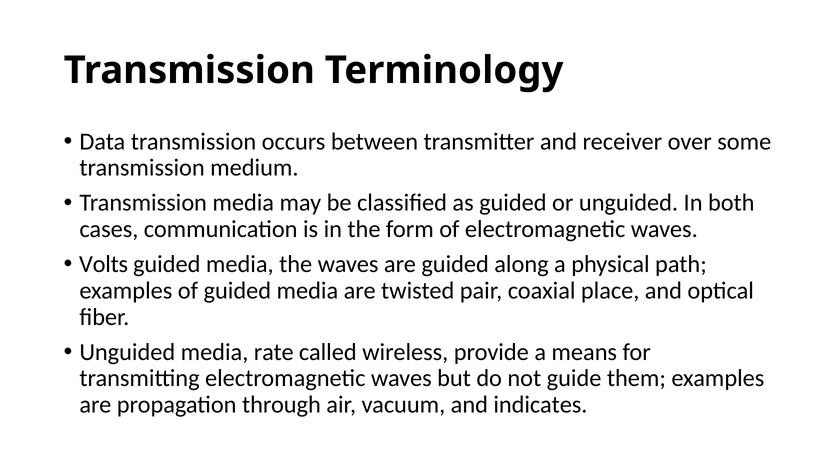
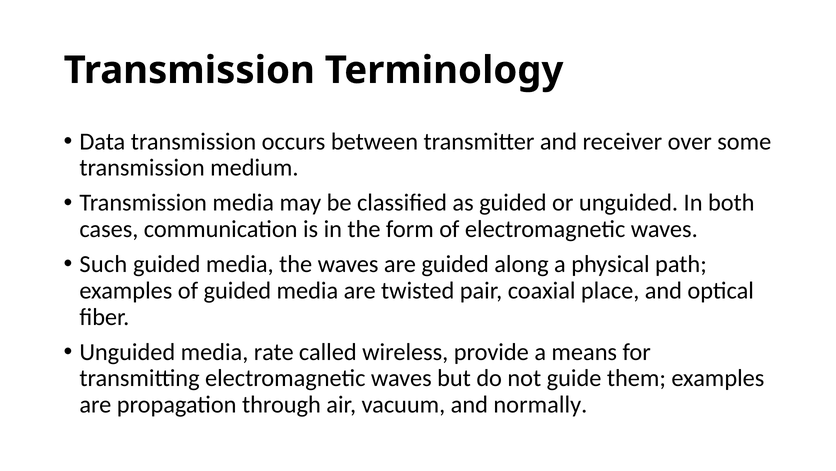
Volts: Volts -> Such
indicates: indicates -> normally
